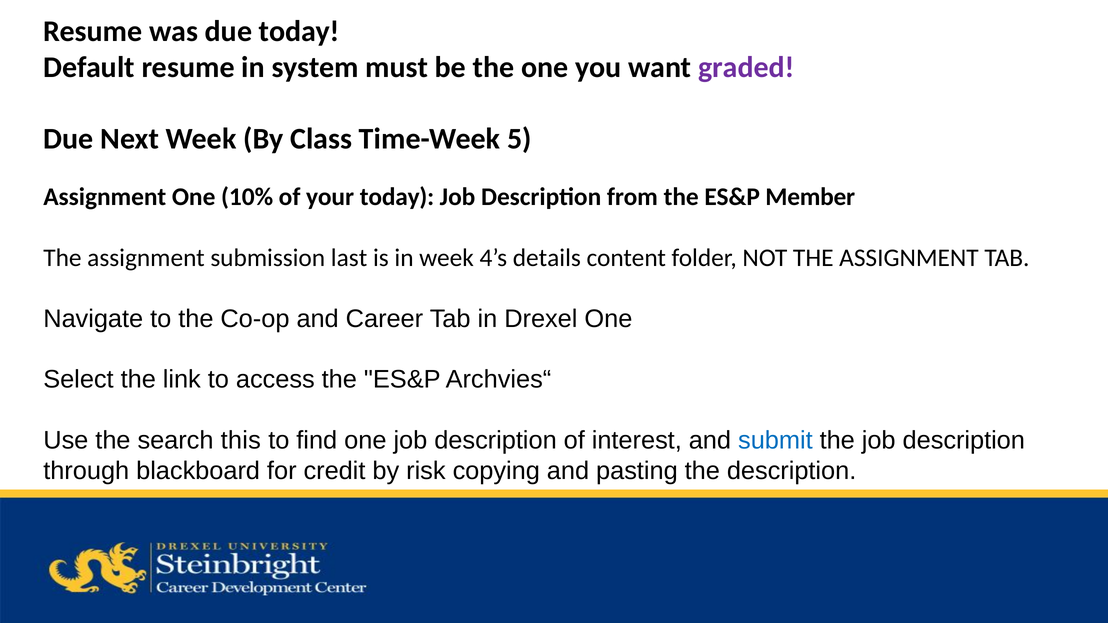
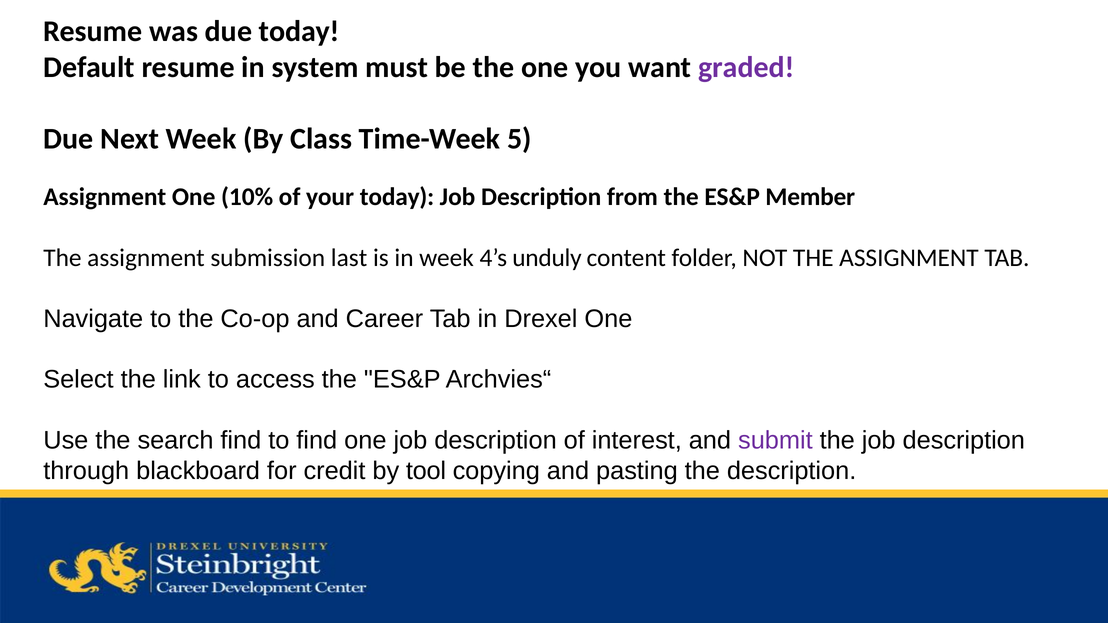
details: details -> unduly
search this: this -> find
submit colour: blue -> purple
risk: risk -> tool
